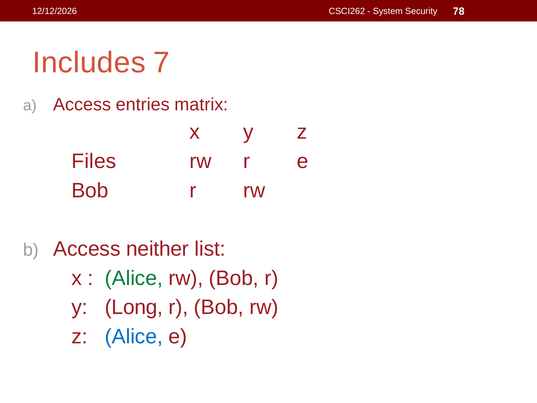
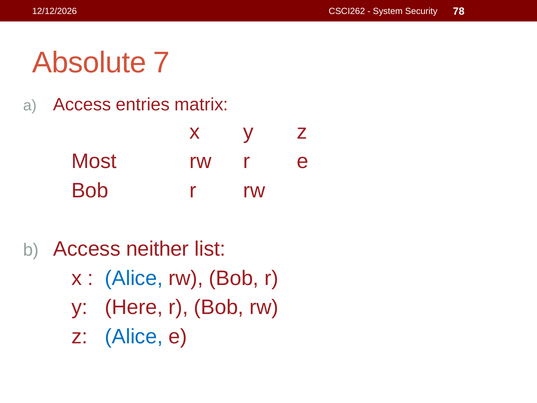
Includes: Includes -> Absolute
Files: Files -> Most
Alice at (134, 278) colour: green -> blue
Long: Long -> Here
